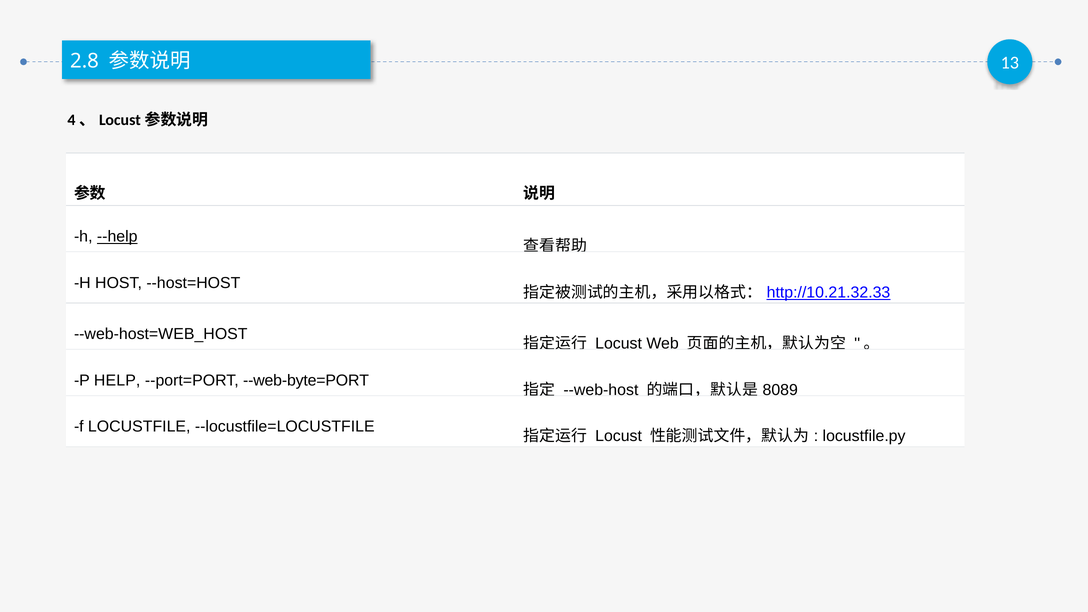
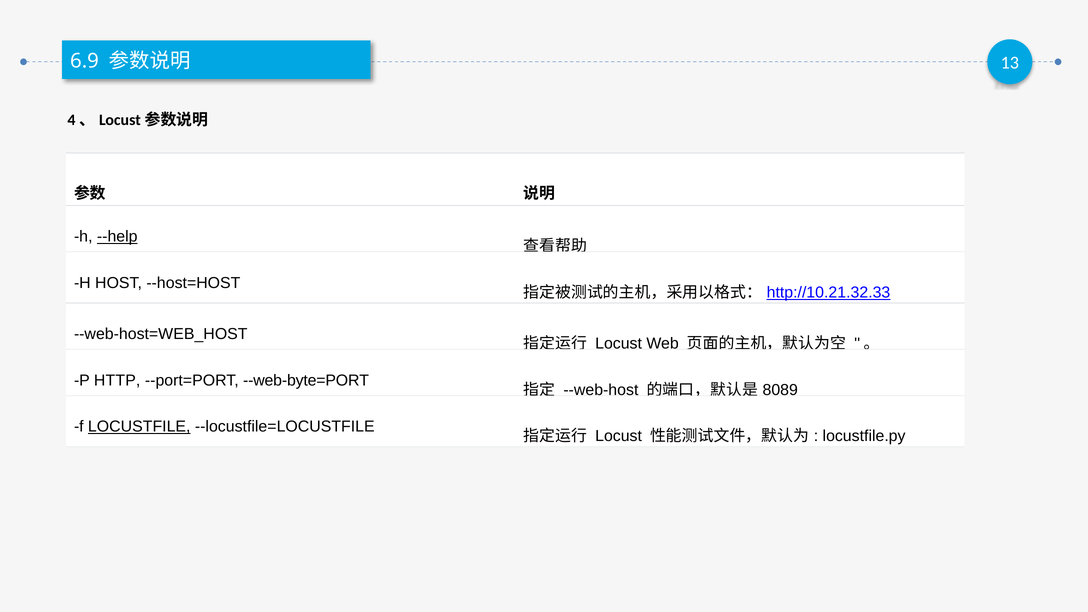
2.8: 2.8 -> 6.9
HELP: HELP -> HTTP
LOCUSTFILE underline: none -> present
